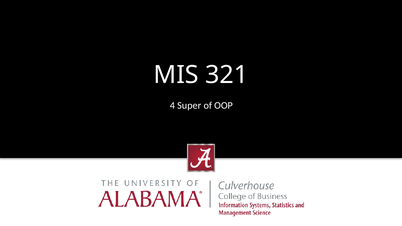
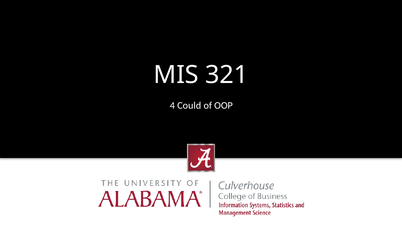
Super: Super -> Could
